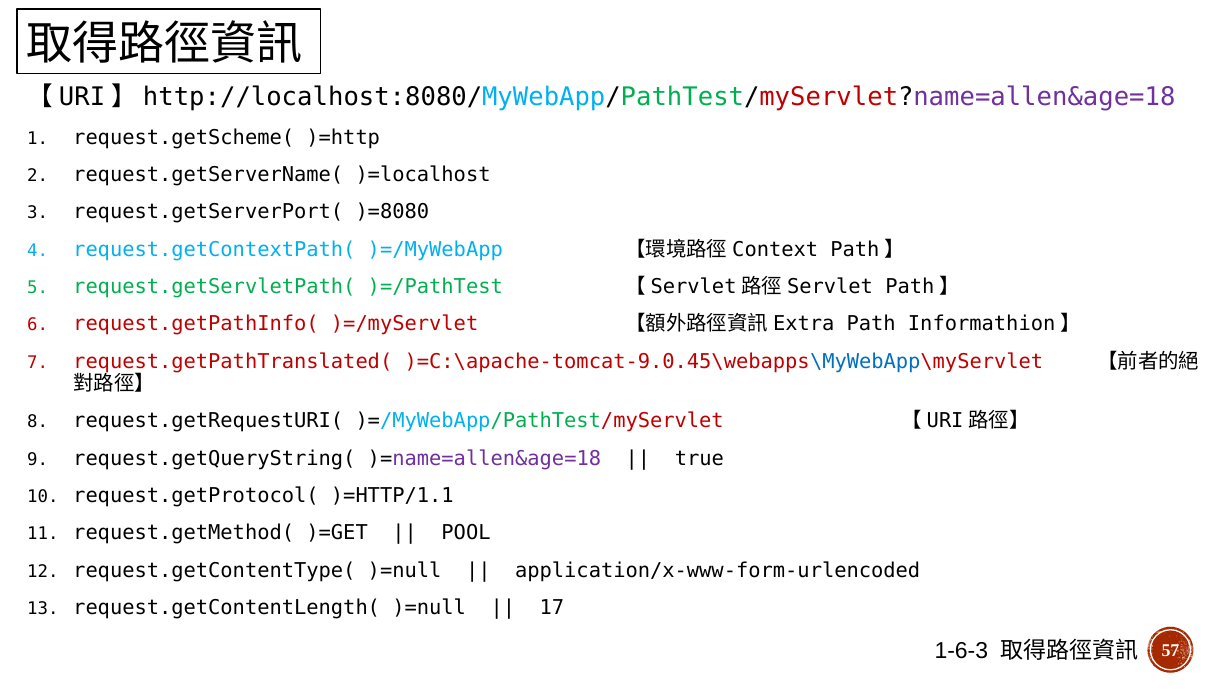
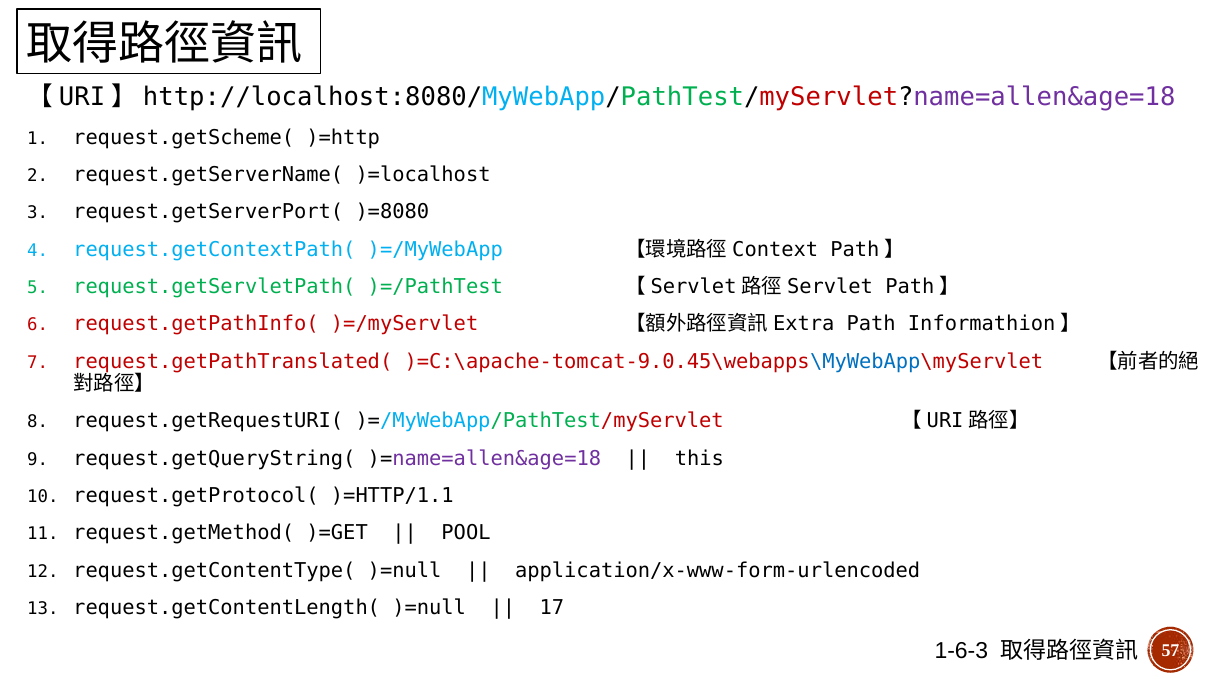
true: true -> this
